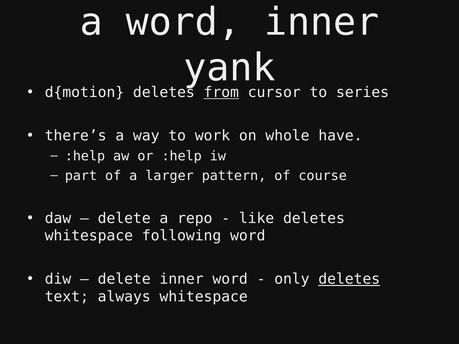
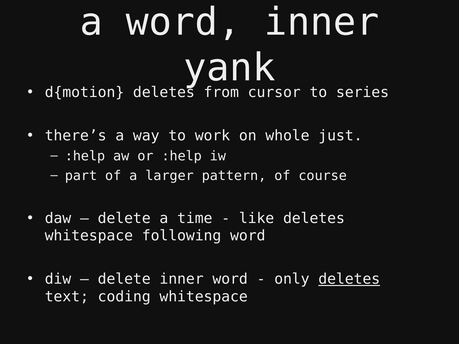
from underline: present -> none
have: have -> just
repo: repo -> time
always: always -> coding
